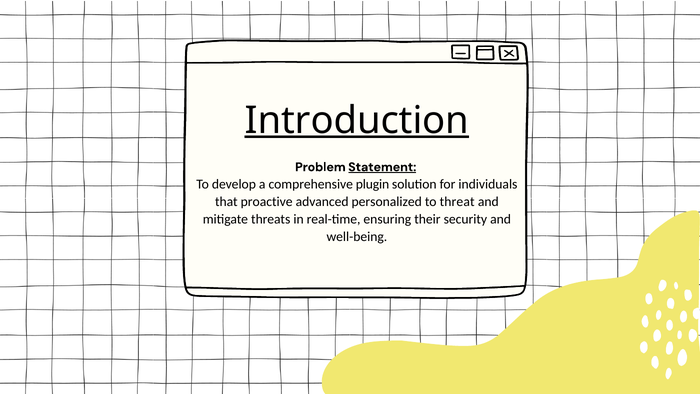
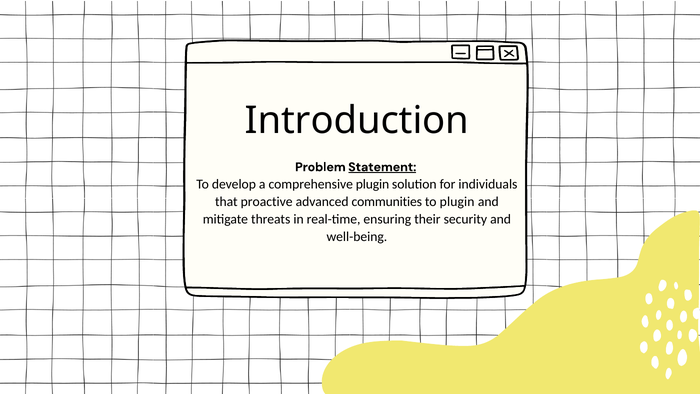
Introduction underline: present -> none
personalized: personalized -> communities
to threat: threat -> plugin
